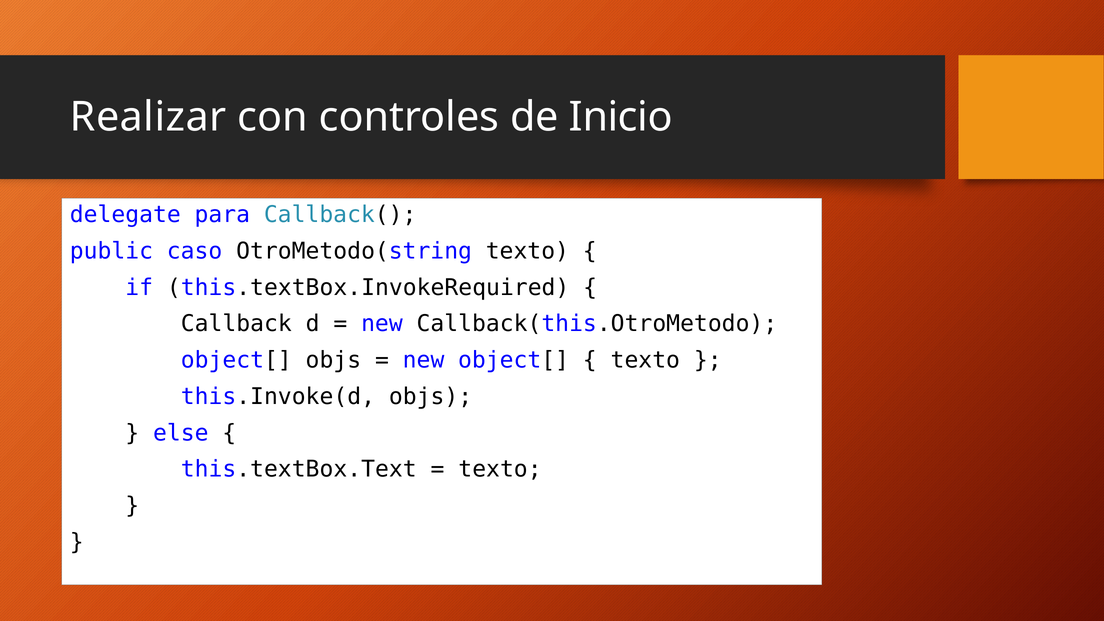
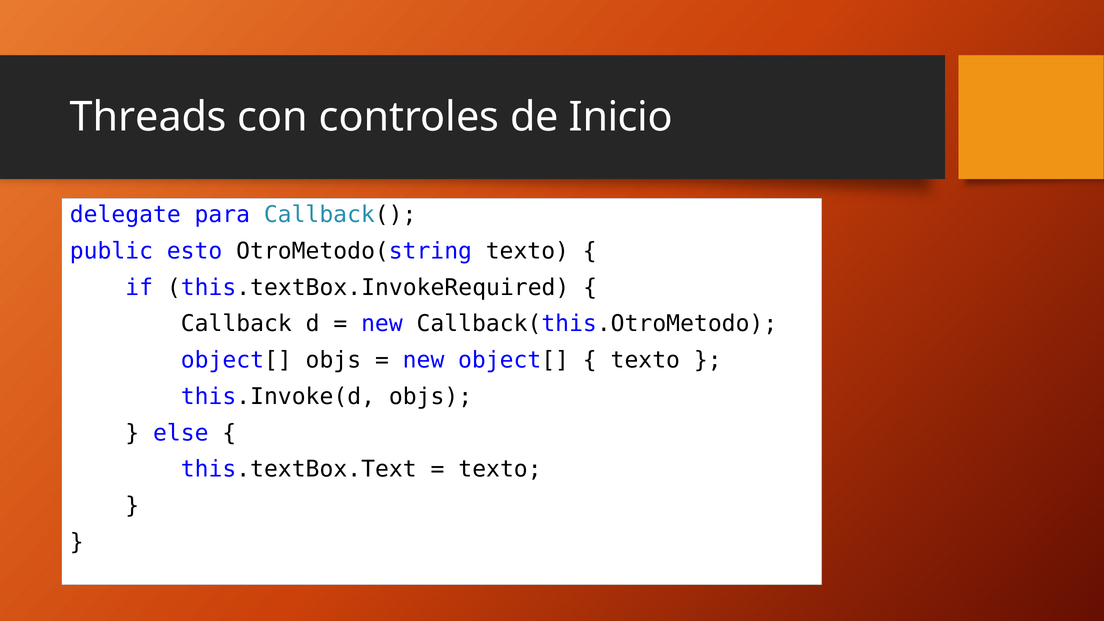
Realizar: Realizar -> Threads
caso: caso -> esto
